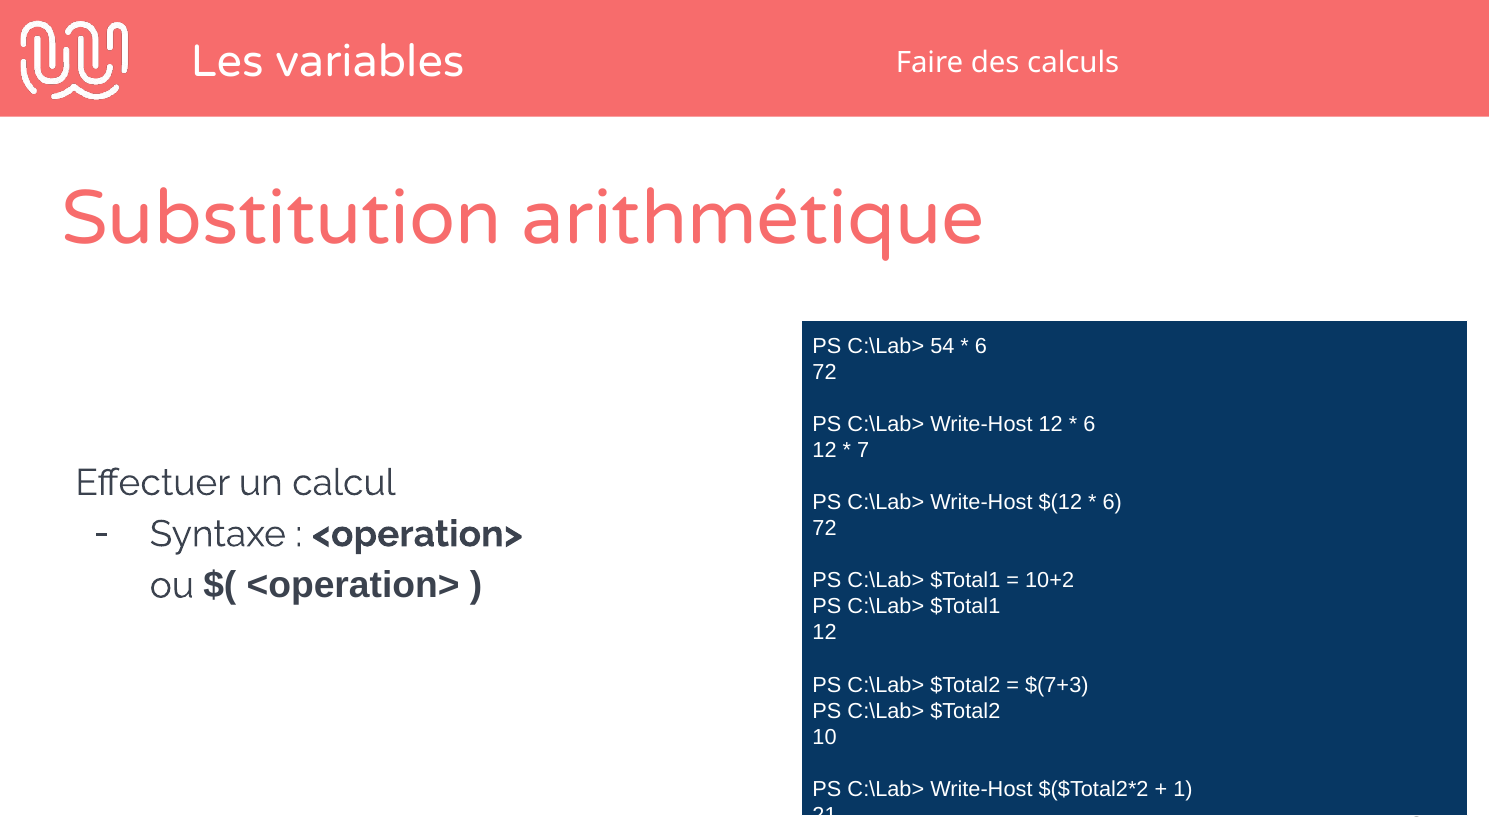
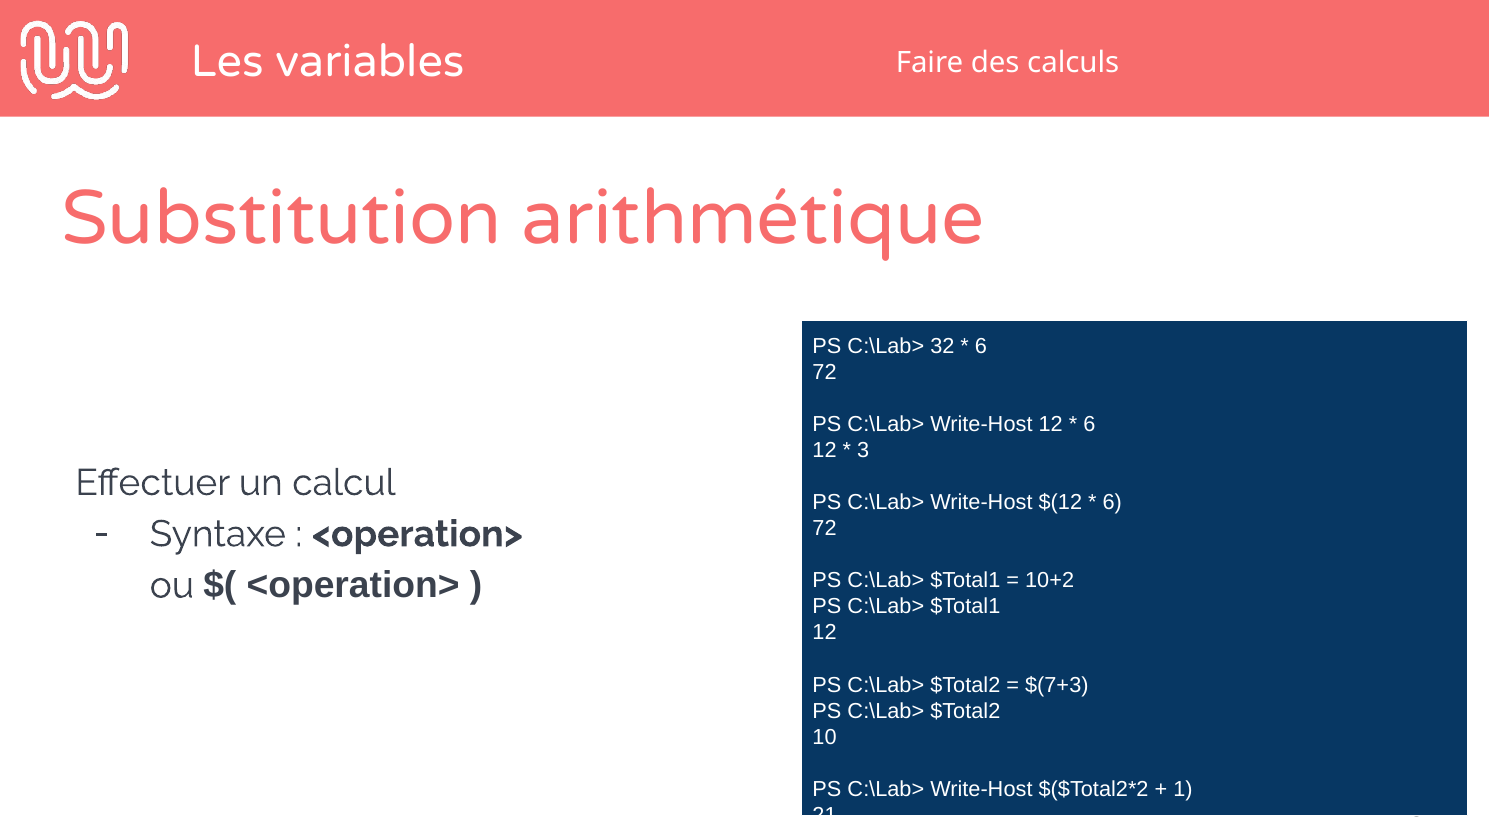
54: 54 -> 32
7: 7 -> 3
